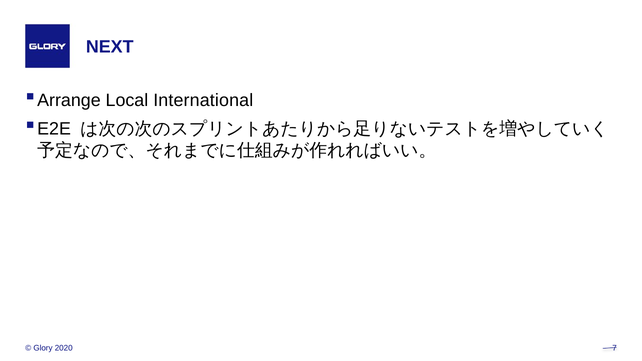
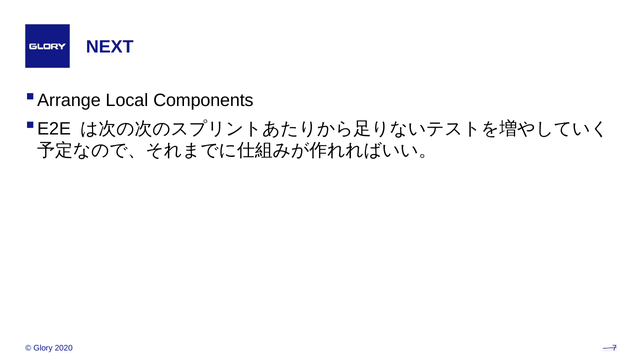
International: International -> Components
